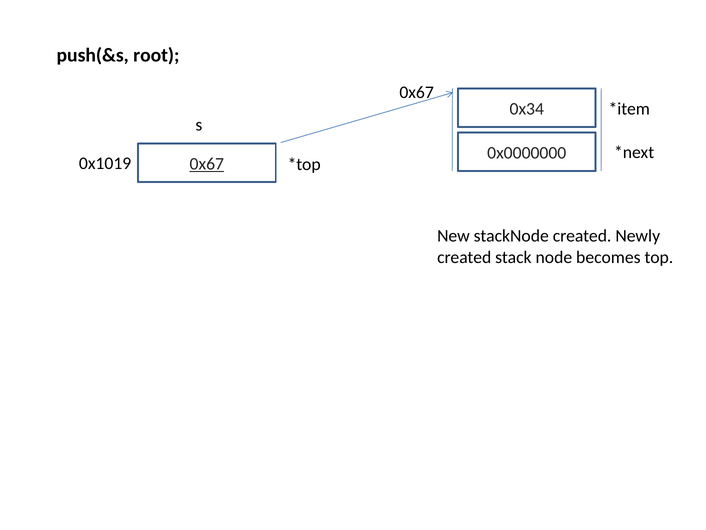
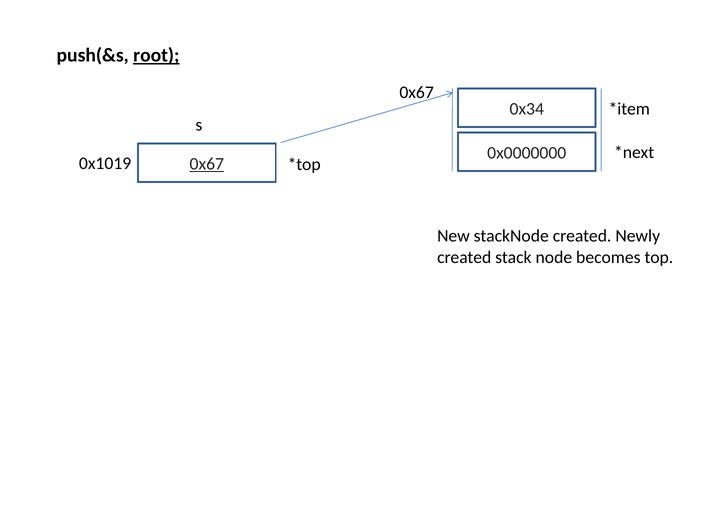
root underline: none -> present
